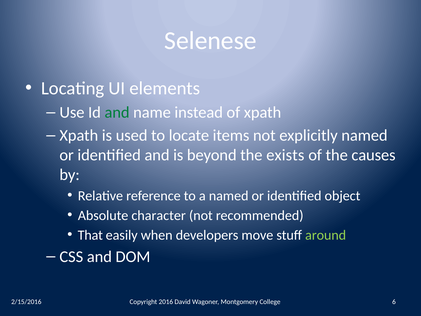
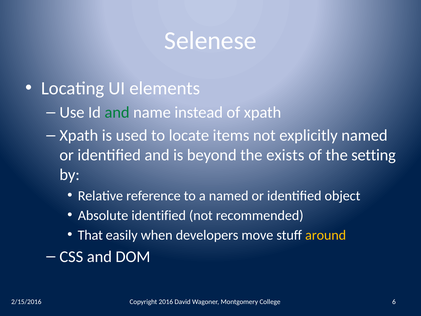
causes: causes -> setting
Absolute character: character -> identified
around colour: light green -> yellow
